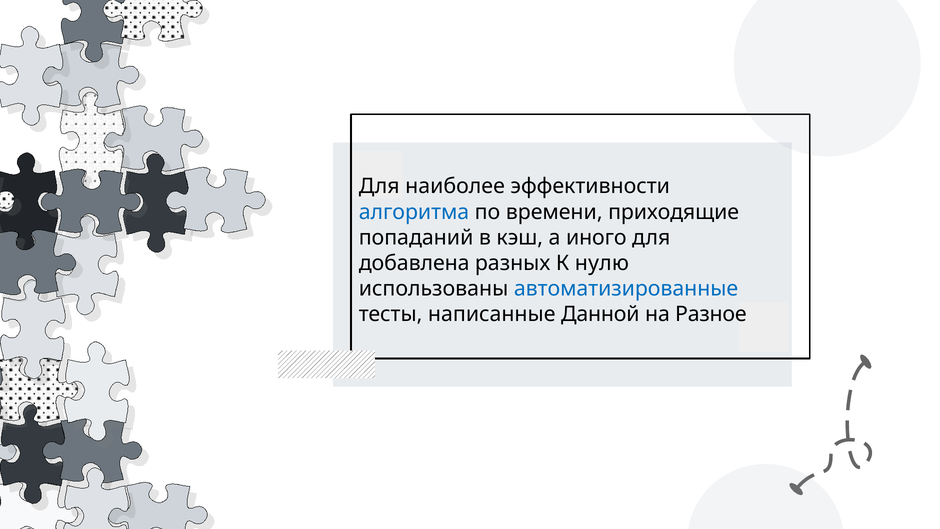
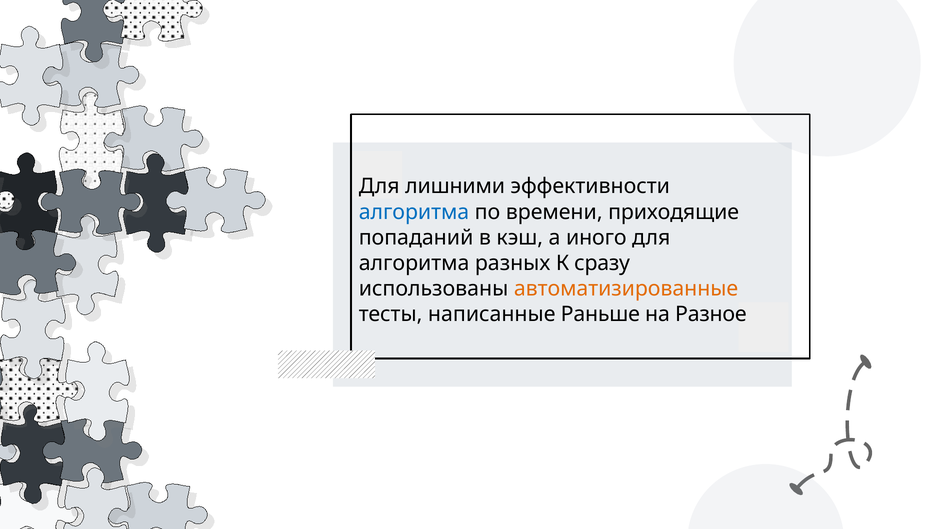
наиболее: наиболее -> лишними
добавлена at (414, 263): добавлена -> алгоритма
нулю: нулю -> сразу
автоматизированные colour: blue -> orange
Данной: Данной -> Раньше
